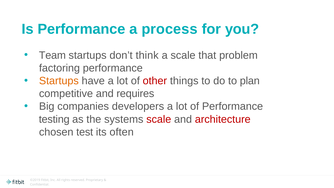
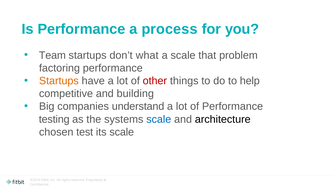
think: think -> what
plan: plan -> help
requires: requires -> building
developers: developers -> understand
scale at (159, 119) colour: red -> blue
architecture colour: red -> black
its often: often -> scale
